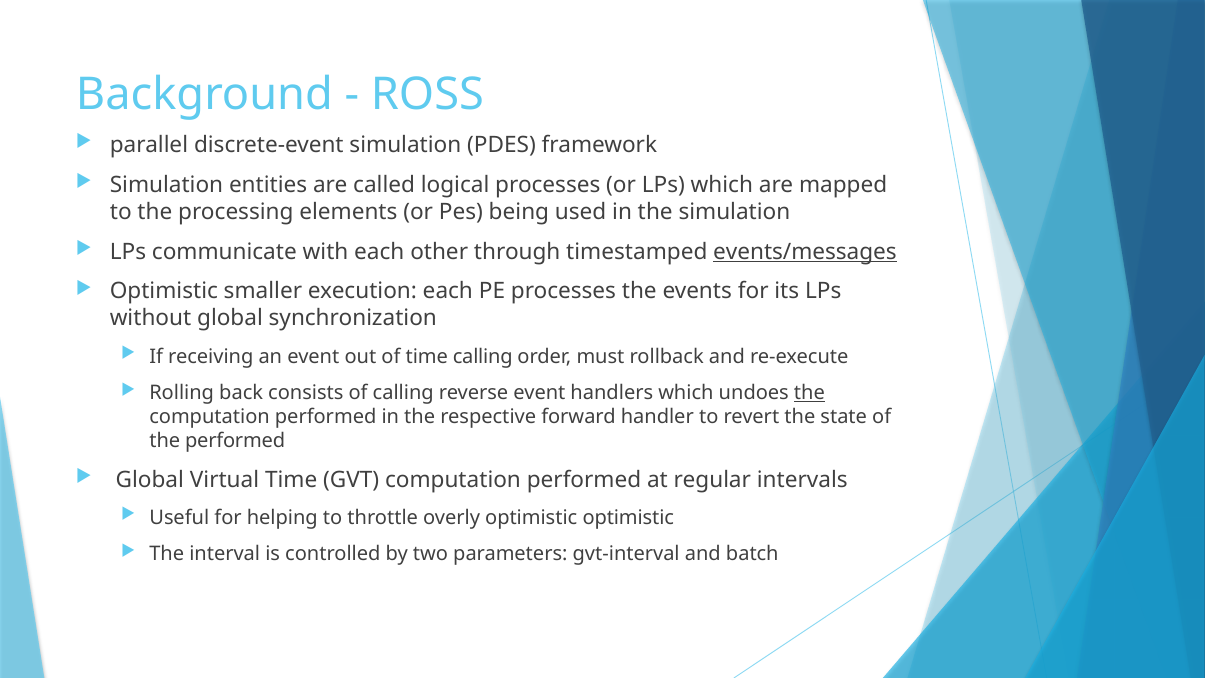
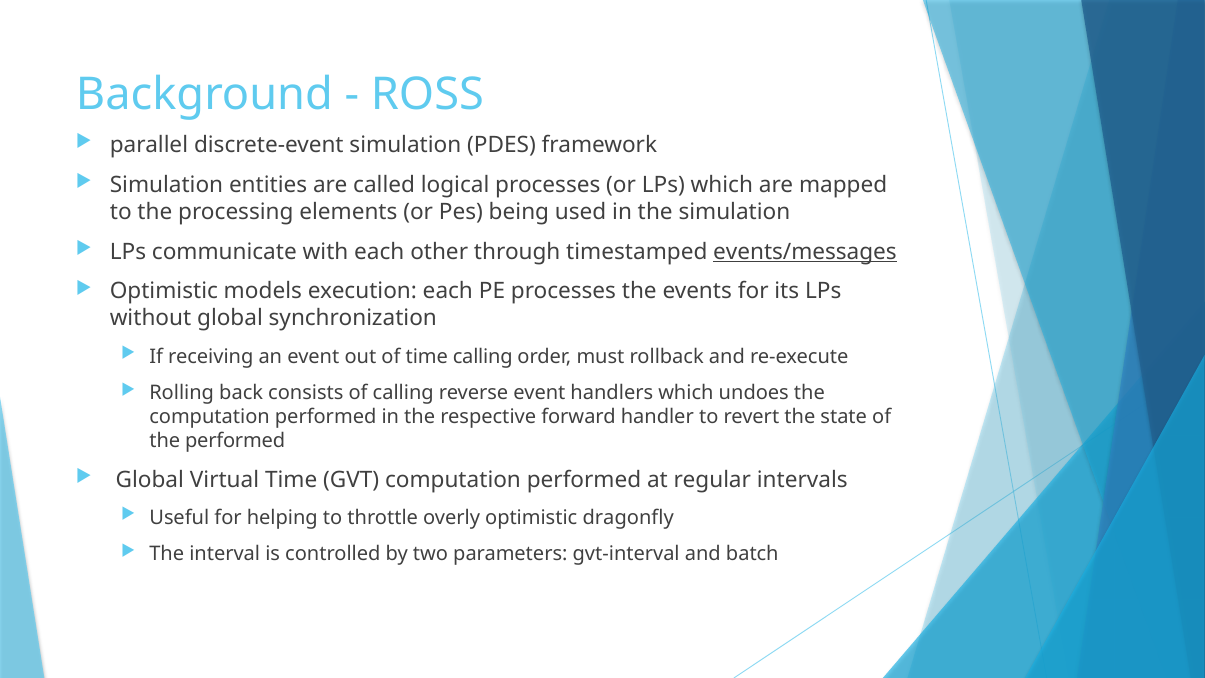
smaller: smaller -> models
the at (809, 393) underline: present -> none
optimistic optimistic: optimistic -> dragonfly
